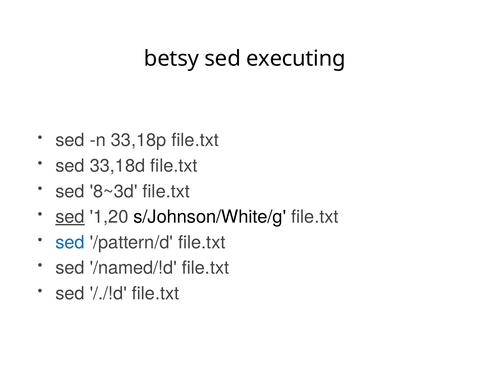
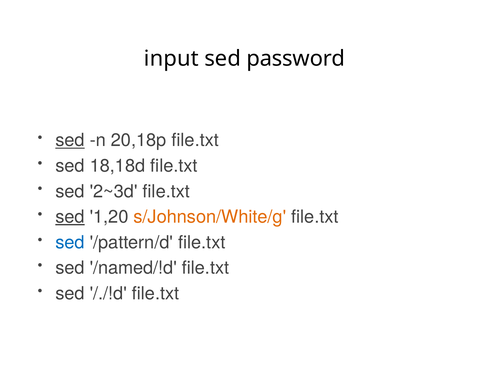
betsy: betsy -> input
executing: executing -> password
sed at (70, 141) underline: none -> present
33,18p: 33,18p -> 20,18p
33,18d: 33,18d -> 18,18d
8~3d: 8~3d -> 2~3d
s/Johnson/White/g colour: black -> orange
